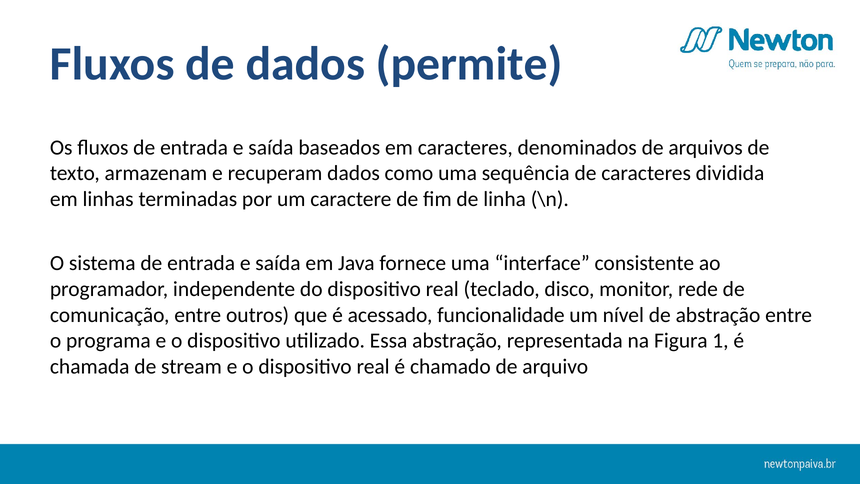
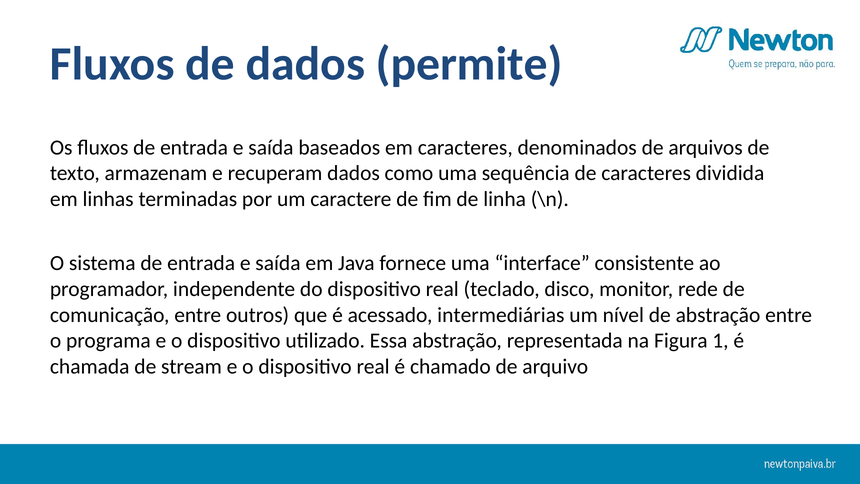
funcionalidade: funcionalidade -> intermediárias
